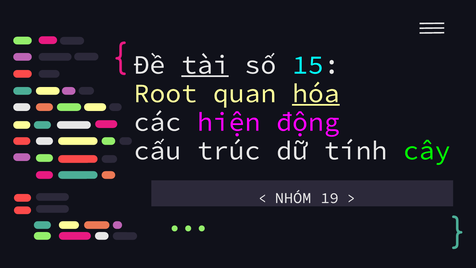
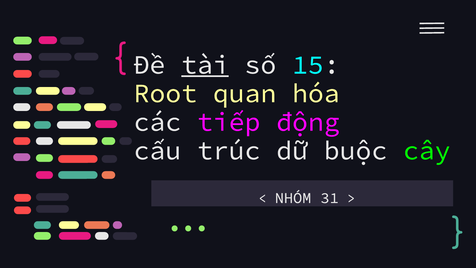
hóa underline: present -> none
hiện: hiện -> tiếp
tính: tính -> buộc
19: 19 -> 31
